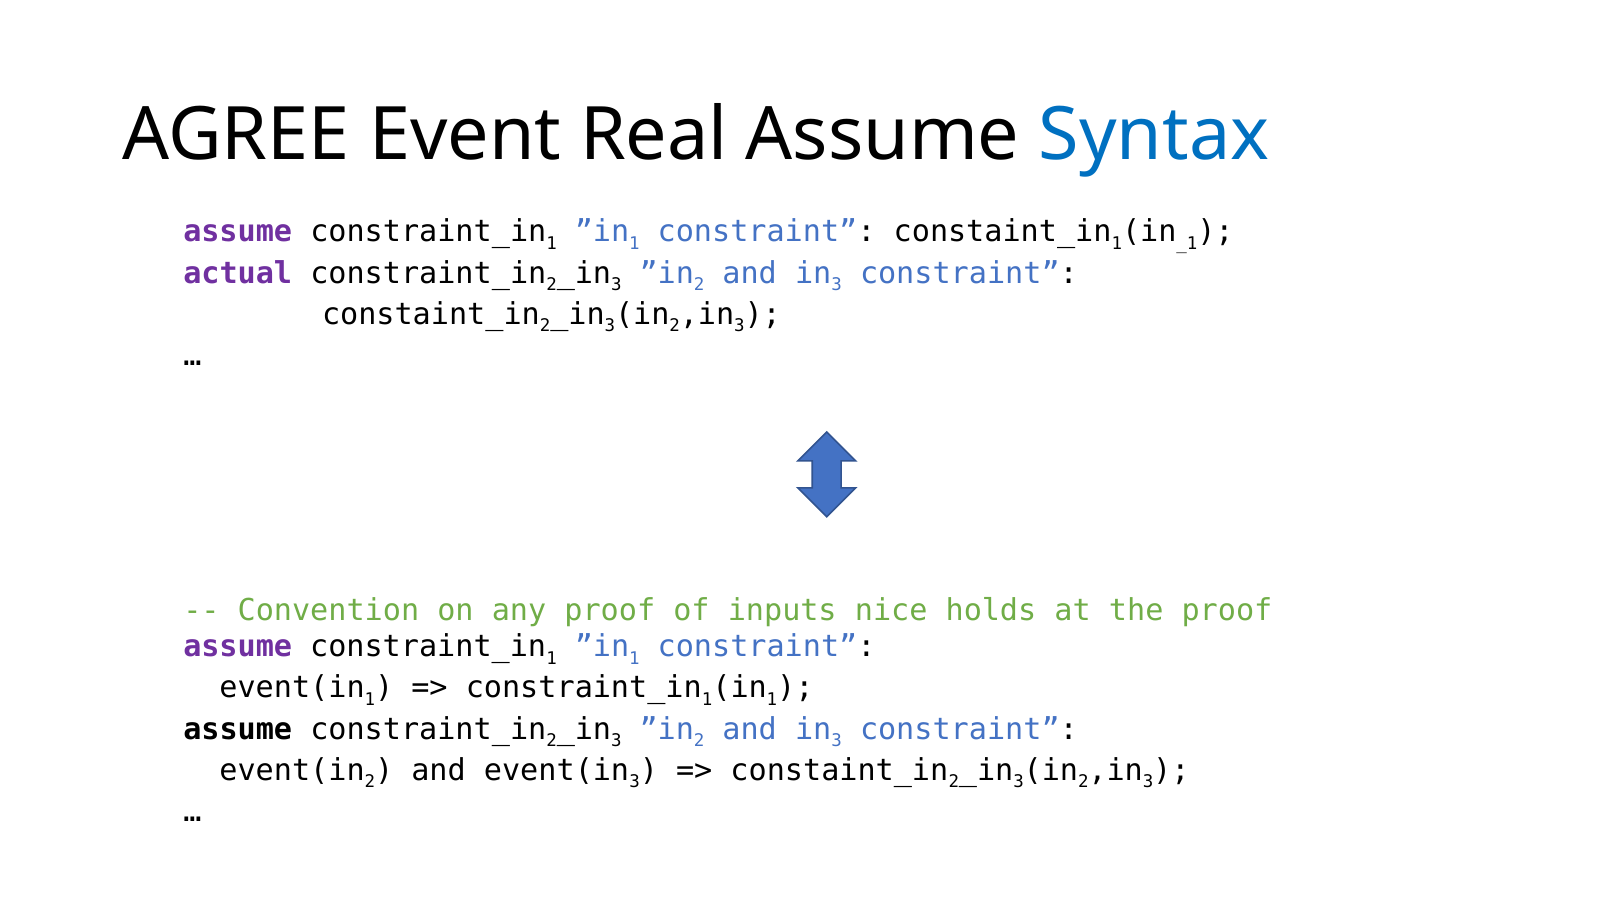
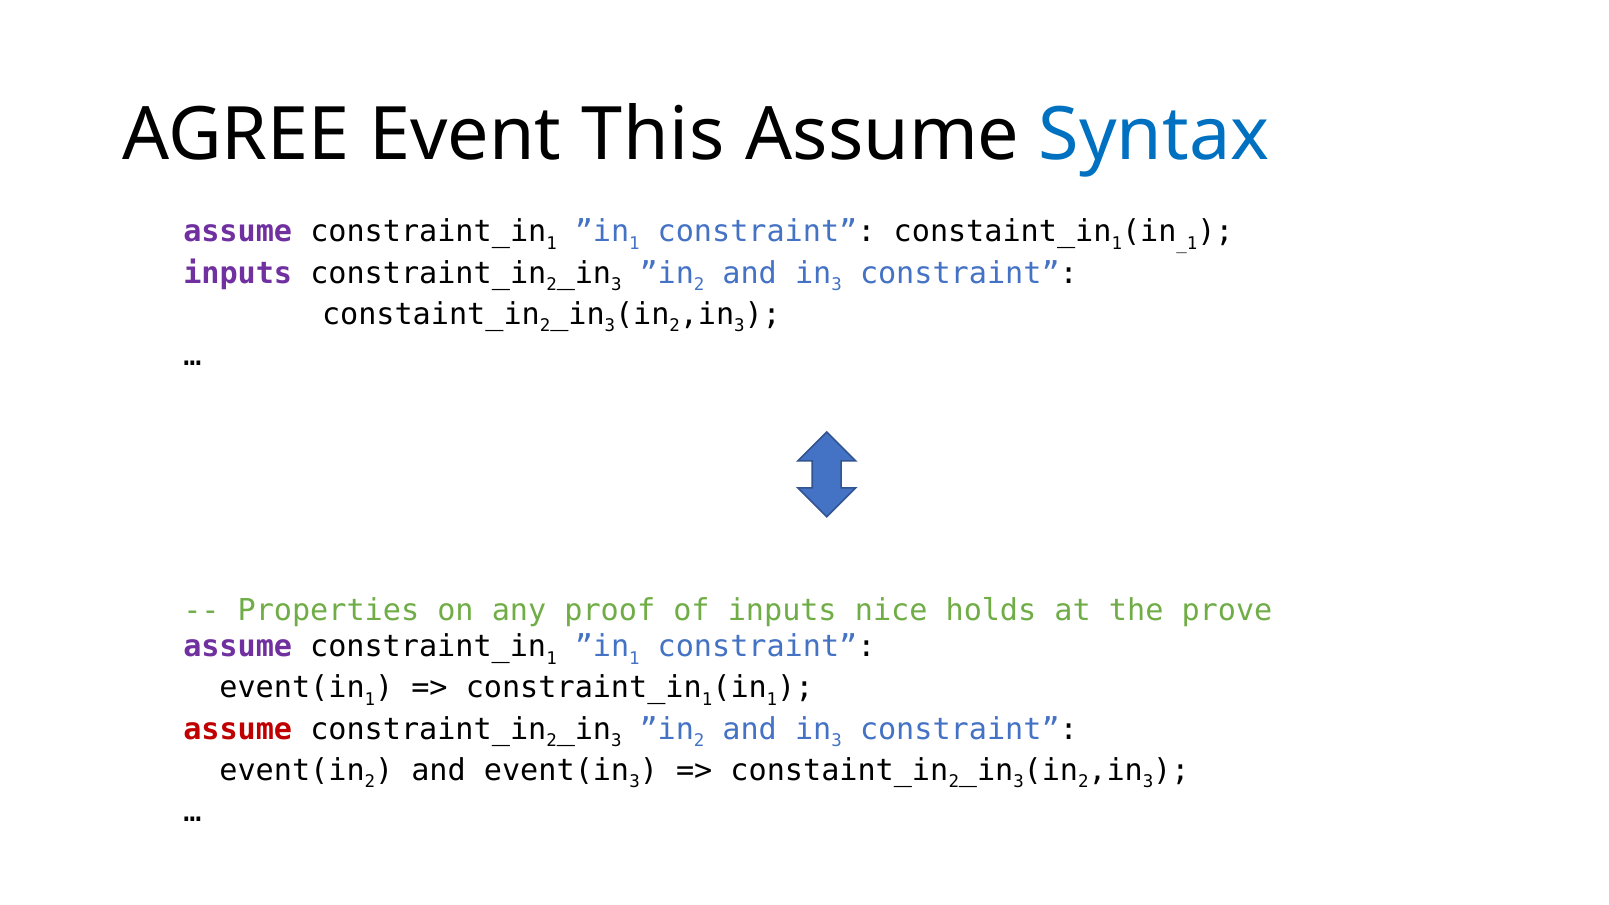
Real: Real -> This
actual at (238, 273): actual -> inputs
Convention: Convention -> Properties
the proof: proof -> prove
assume at (238, 729) colour: black -> red
